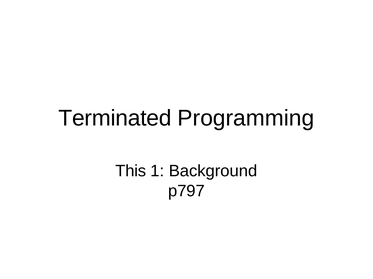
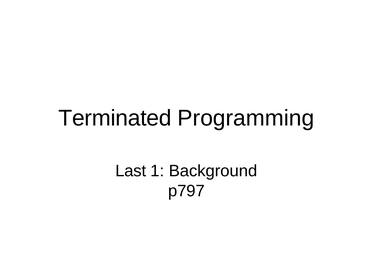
This: This -> Last
